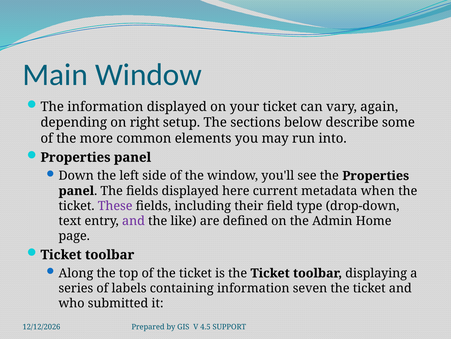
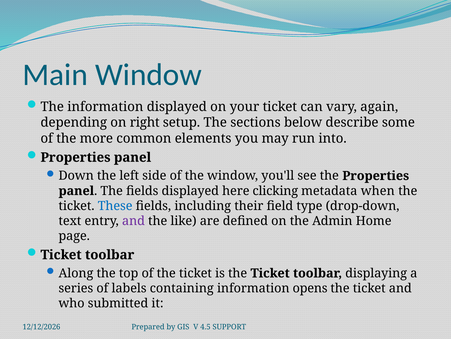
current: current -> clicking
These colour: purple -> blue
seven: seven -> opens
